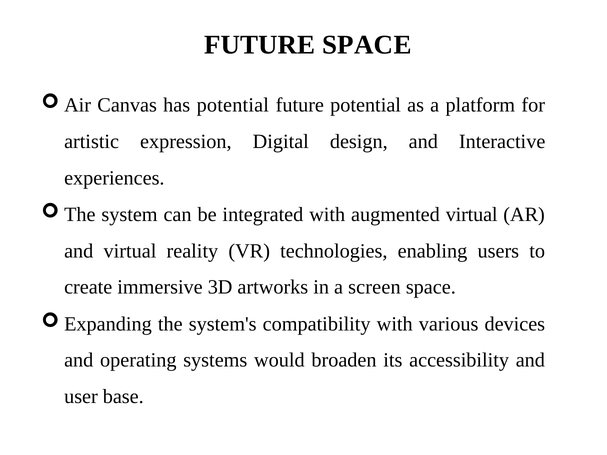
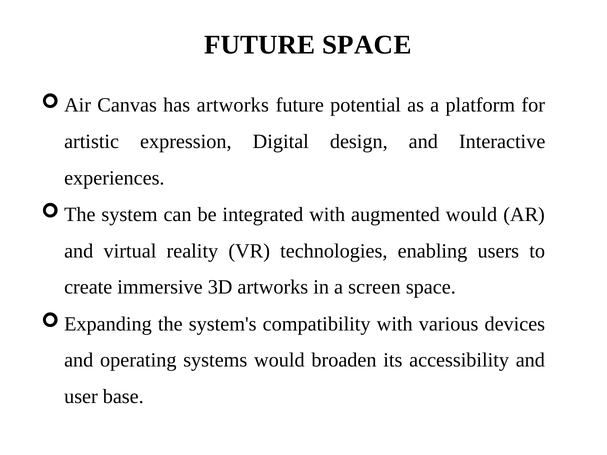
has potential: potential -> artworks
augmented virtual: virtual -> would
